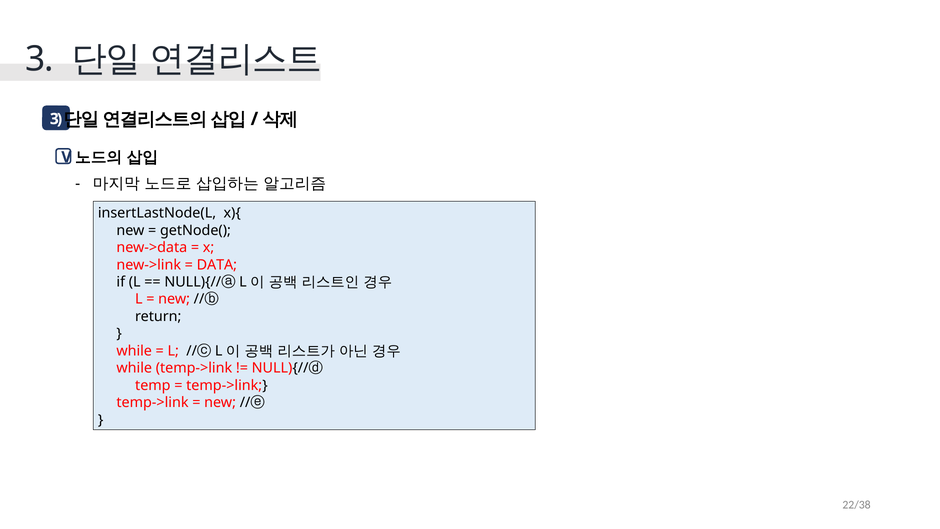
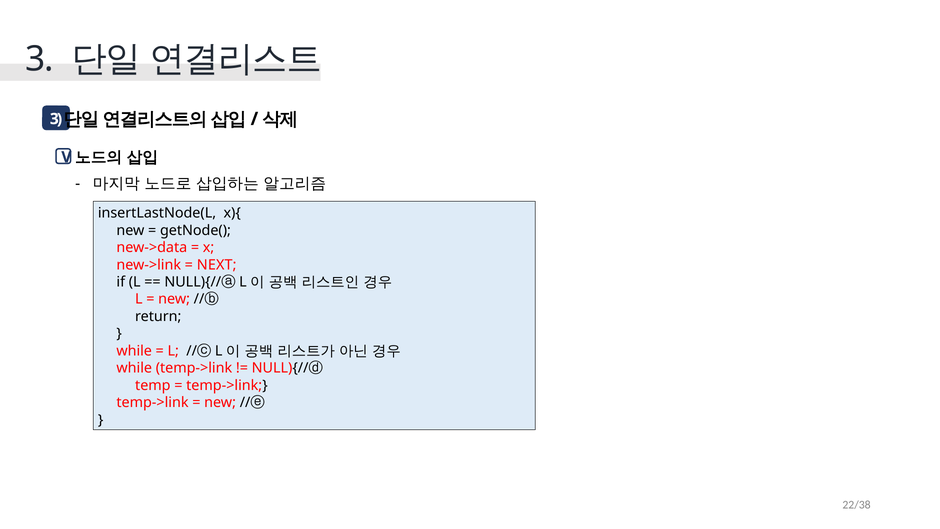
DATA: DATA -> NEXT
